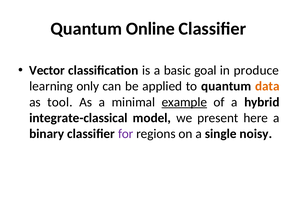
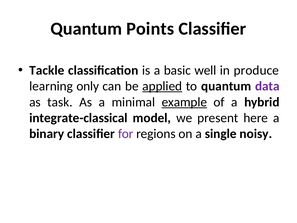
Online: Online -> Points
Vector: Vector -> Tackle
goal: goal -> well
applied underline: none -> present
data colour: orange -> purple
tool: tool -> task
